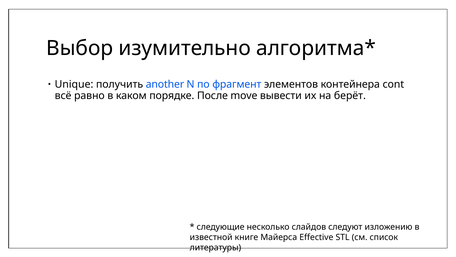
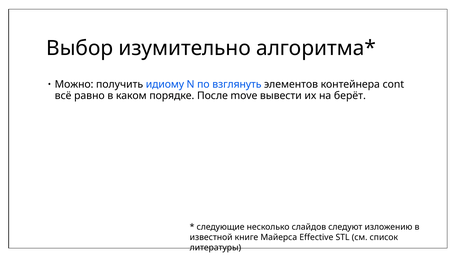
Unique: Unique -> Можно
another: another -> идиому
фрагмент: фрагмент -> взглянуть
